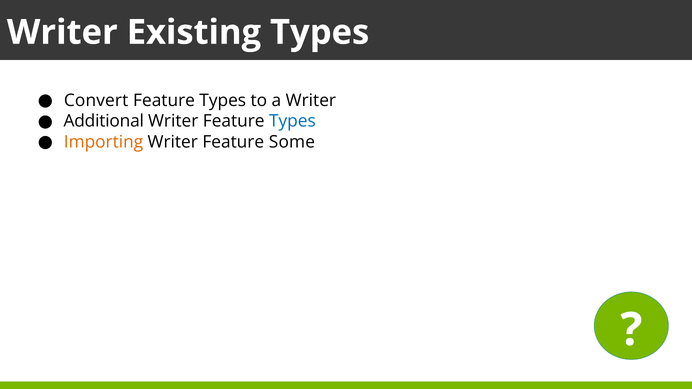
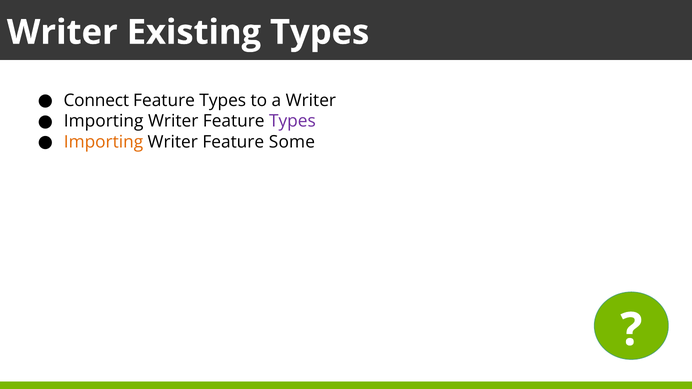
Convert: Convert -> Connect
Additional at (104, 121): Additional -> Importing
Types at (292, 121) colour: blue -> purple
